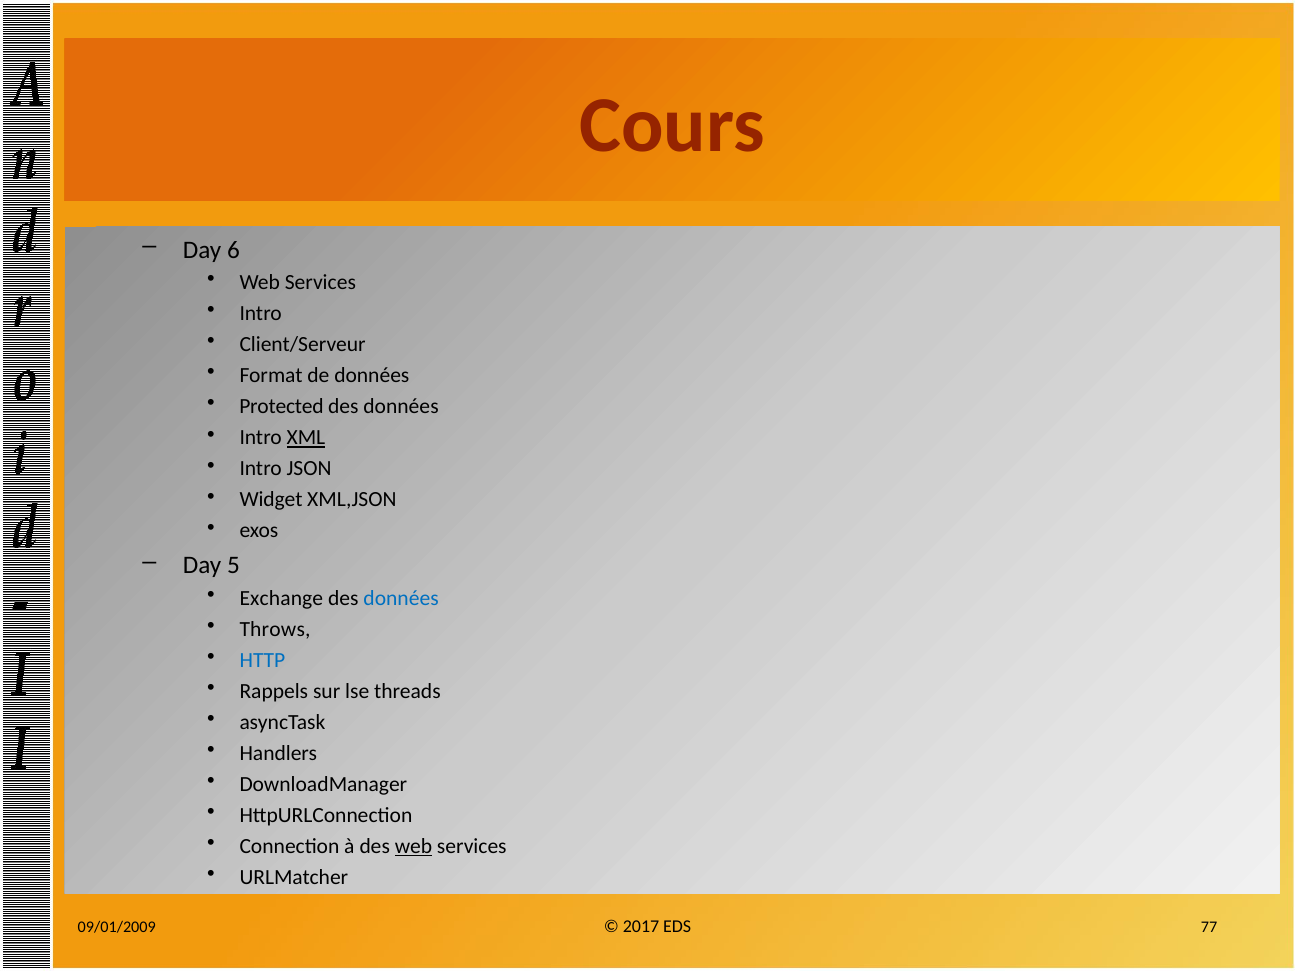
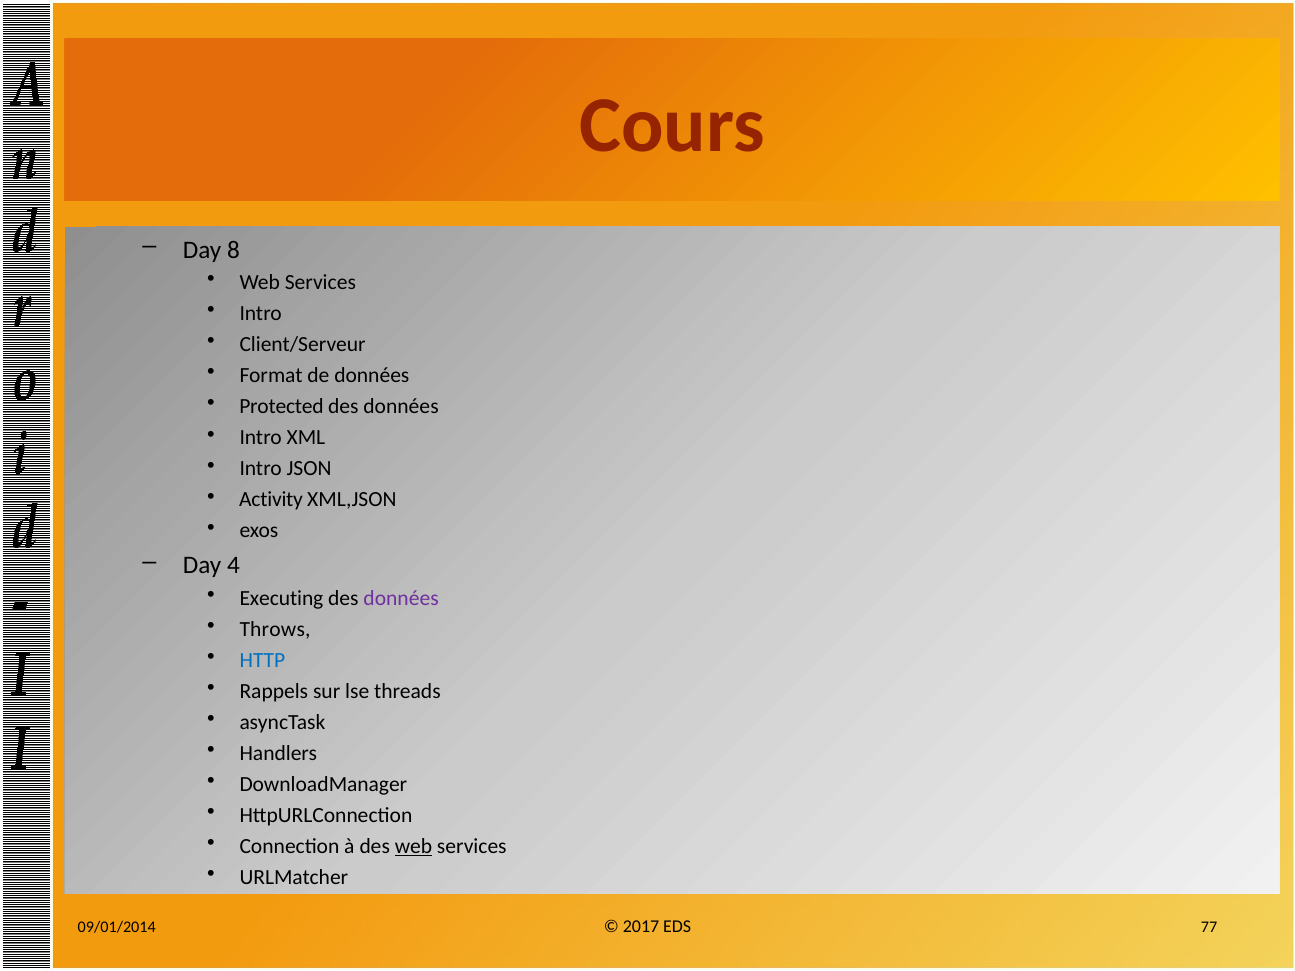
6: 6 -> 8
XML underline: present -> none
Widget: Widget -> Activity
5: 5 -> 4
Exchange: Exchange -> Executing
données at (401, 598) colour: blue -> purple
09/01/2009: 09/01/2009 -> 09/01/2014
